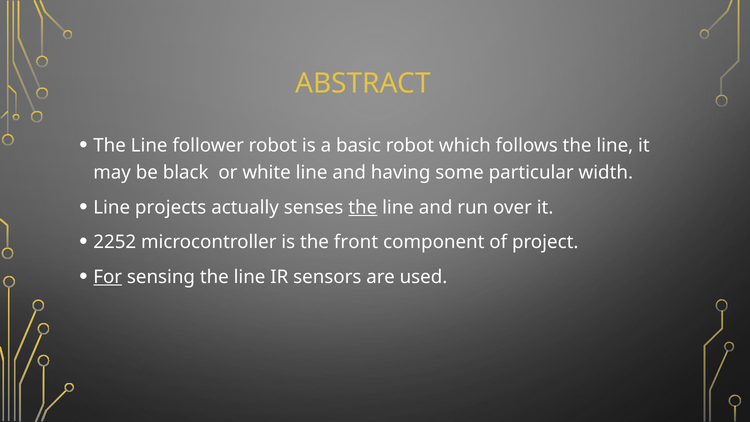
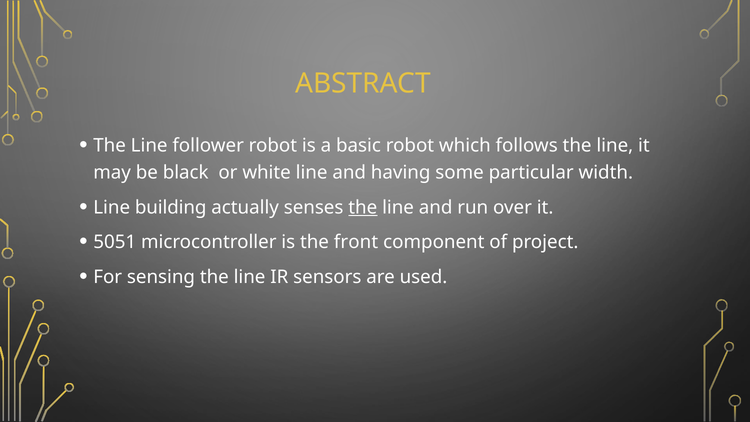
projects: projects -> building
2252: 2252 -> 5051
For underline: present -> none
